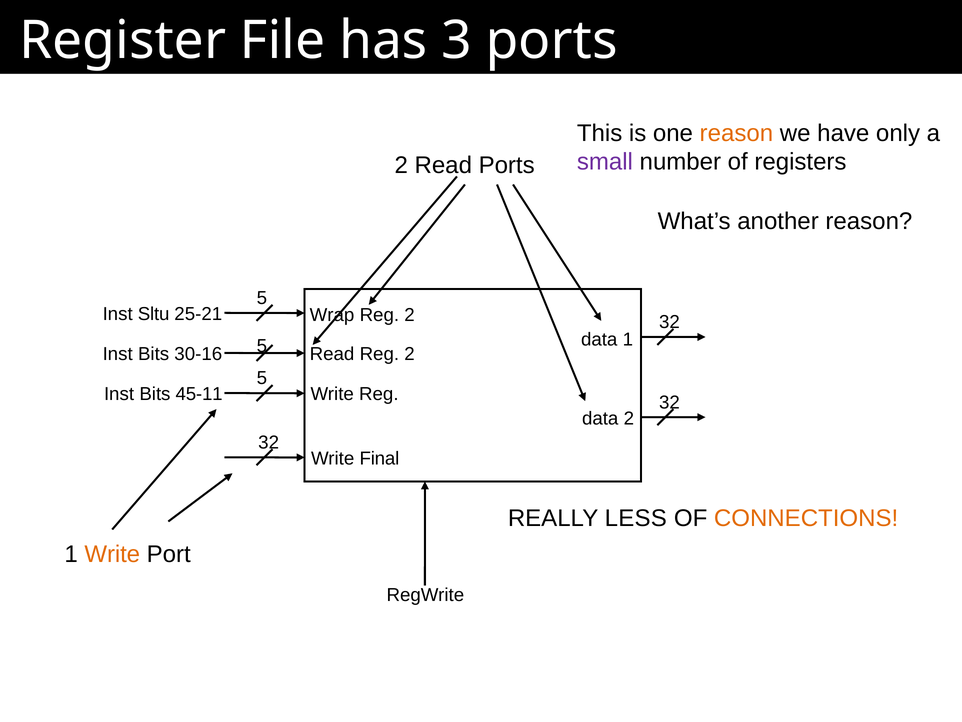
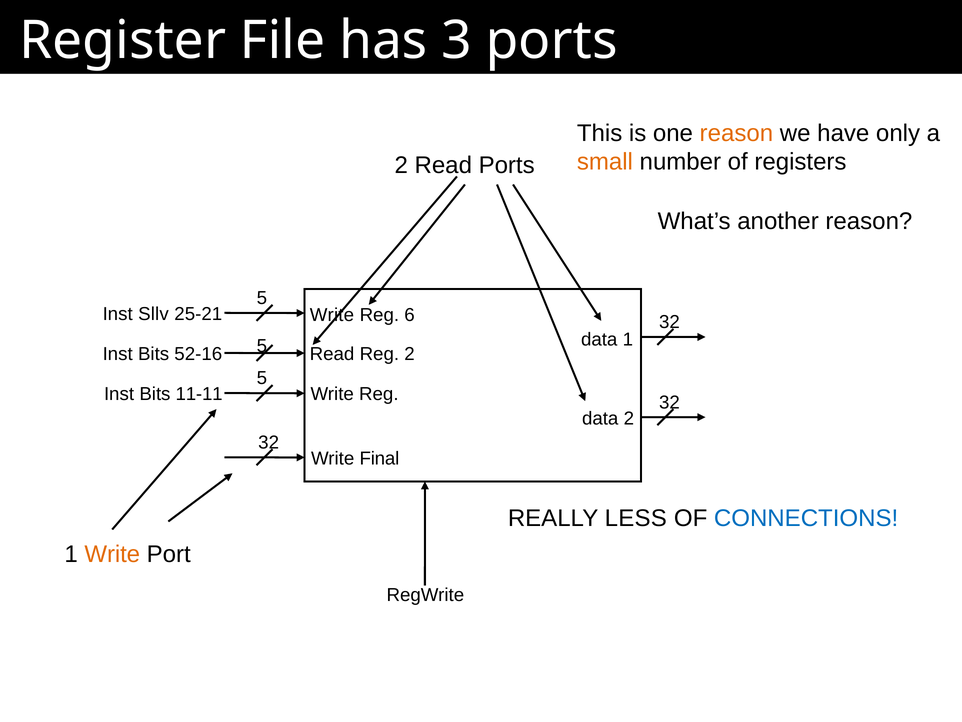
small colour: purple -> orange
Sltu: Sltu -> Sllv
Wrap at (332, 315): Wrap -> Write
2 at (410, 315): 2 -> 6
30-16: 30-16 -> 52-16
45-11: 45-11 -> 11-11
CONNECTIONS colour: orange -> blue
